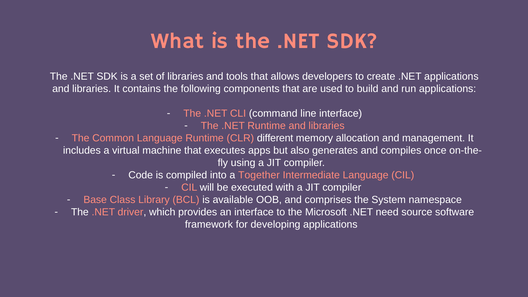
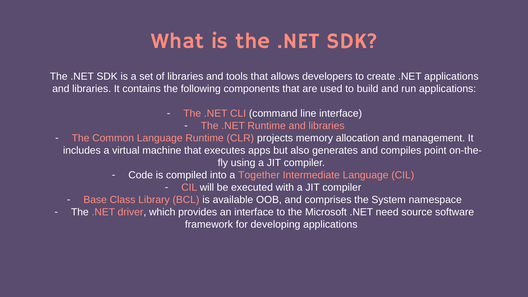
different: different -> projects
once: once -> point
